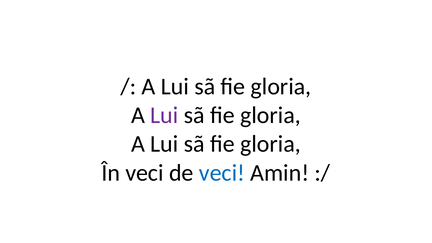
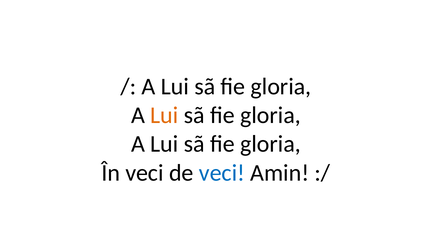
Lui at (164, 115) colour: purple -> orange
